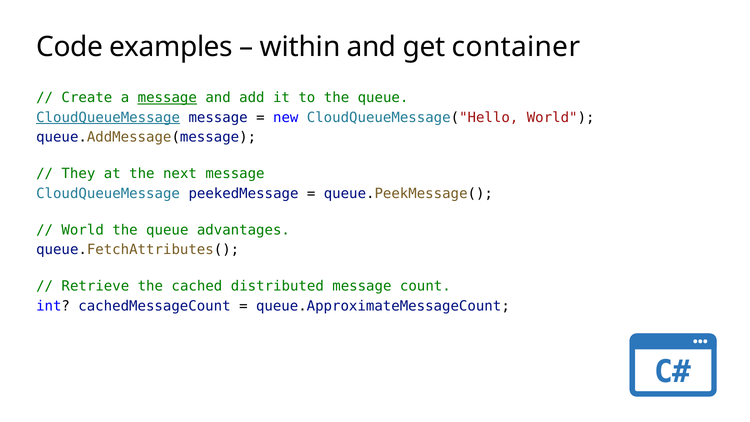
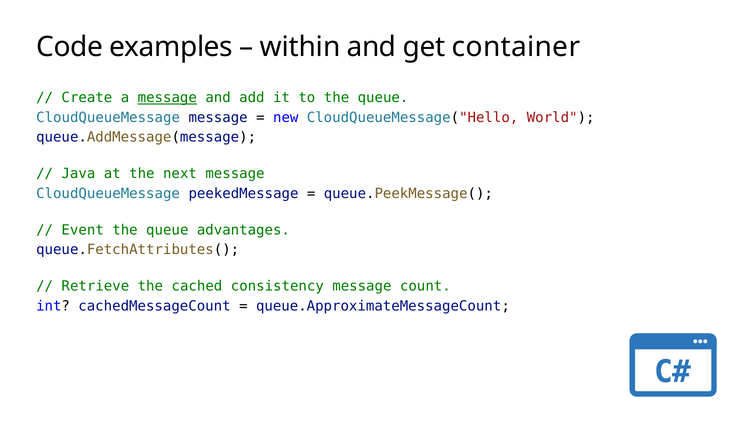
CloudQueueMessage at (108, 117) underline: present -> none
They: They -> Java
World at (83, 230): World -> Event
distributed: distributed -> consistency
